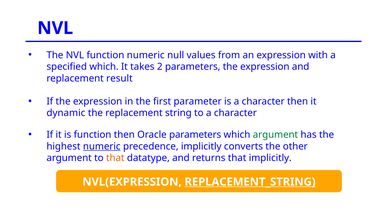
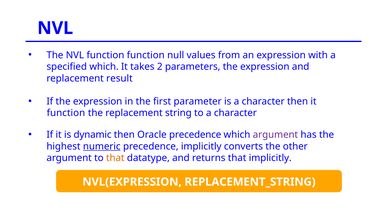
function numeric: numeric -> function
dynamic at (66, 113): dynamic -> function
is function: function -> dynamic
Oracle parameters: parameters -> precedence
argument at (275, 135) colour: green -> purple
REPLACEMENT_STRING underline: present -> none
